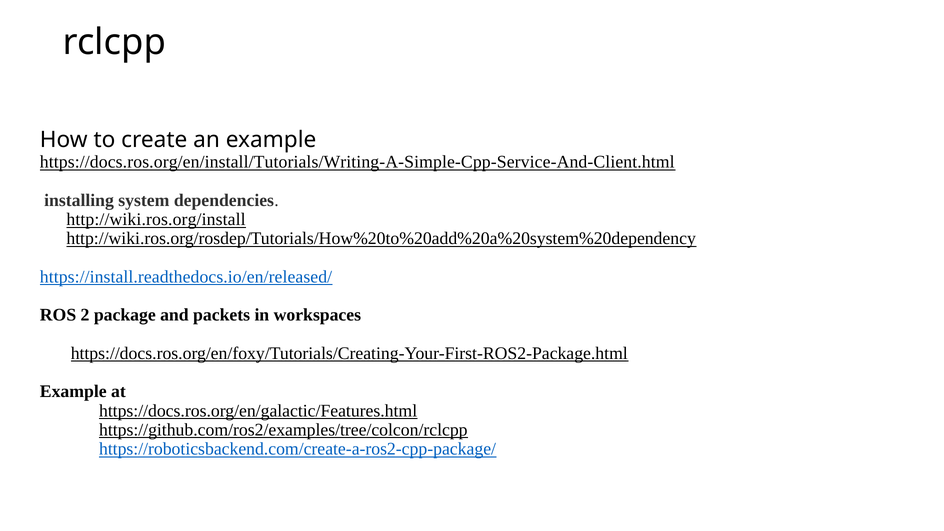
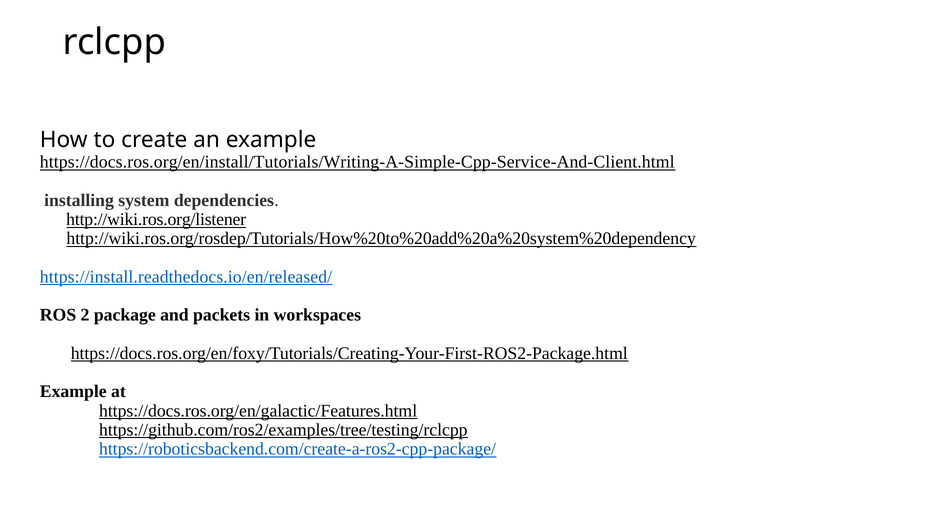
http://wiki.ros.org/install: http://wiki.ros.org/install -> http://wiki.ros.org/listener
https://github.com/ros2/examples/tree/colcon/rclcpp: https://github.com/ros2/examples/tree/colcon/rclcpp -> https://github.com/ros2/examples/tree/testing/rclcpp
